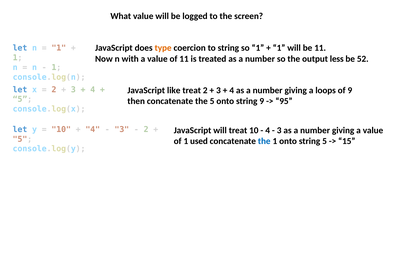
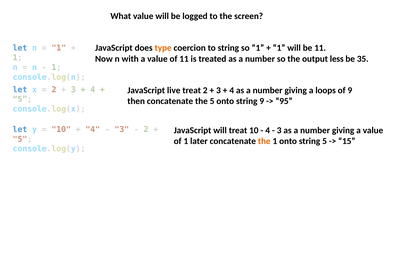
52: 52 -> 35
like: like -> live
used: used -> later
the at (264, 141) colour: blue -> orange
